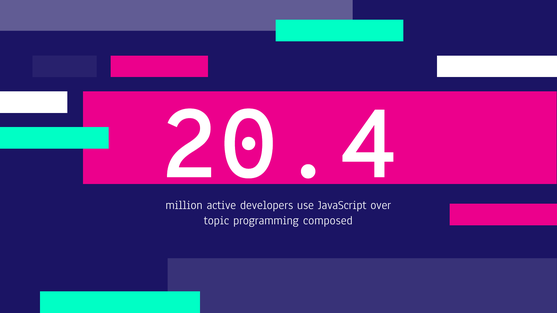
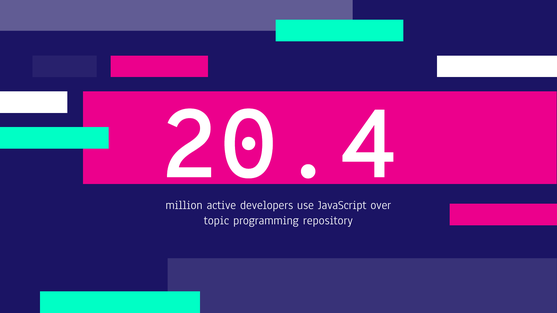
composed: composed -> repository
